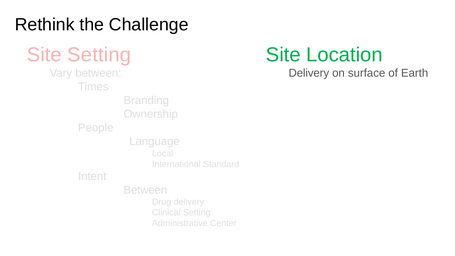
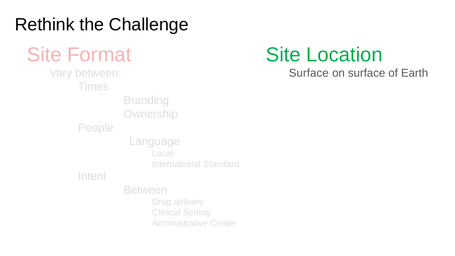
Site Setting: Setting -> Format
Delivery at (309, 73): Delivery -> Surface
